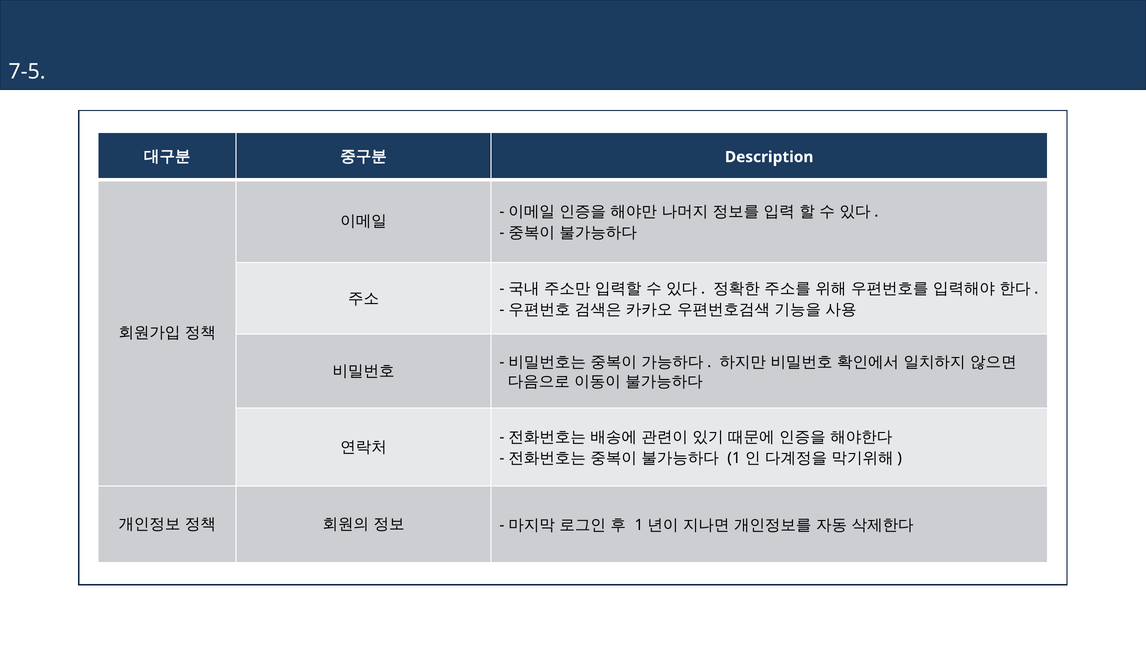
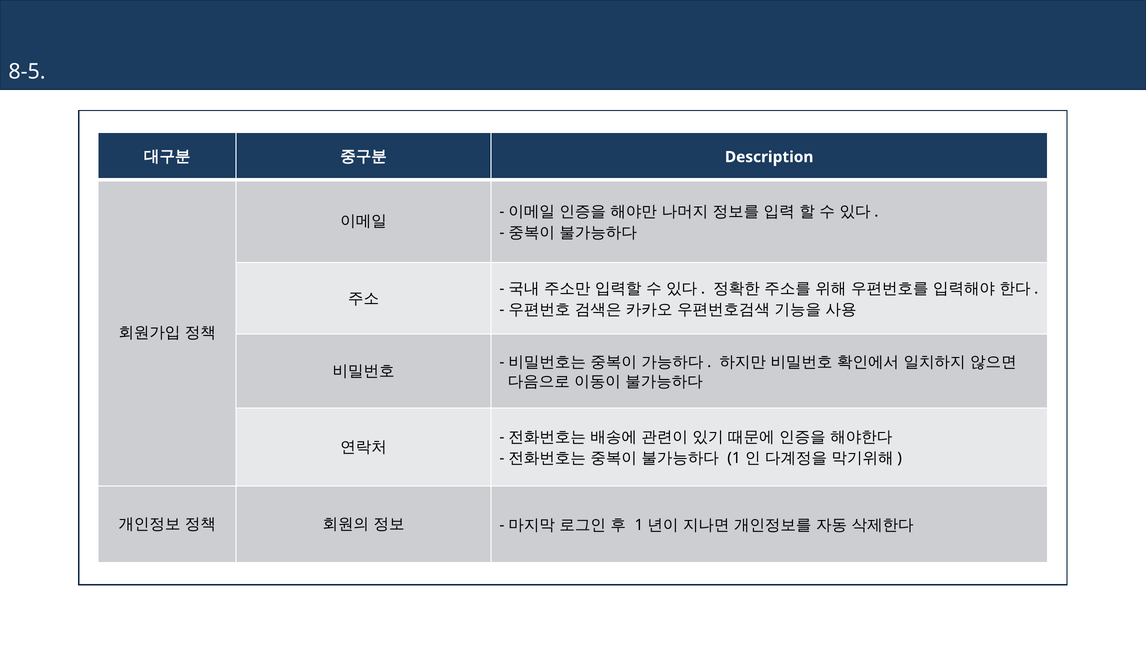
7-5: 7-5 -> 8-5
